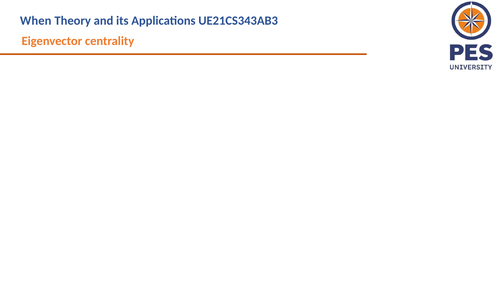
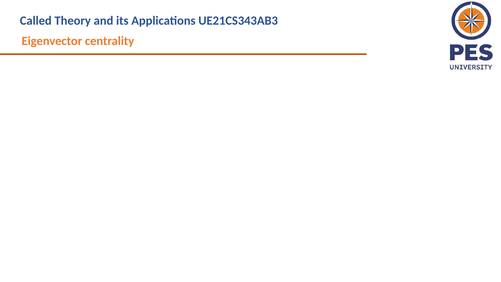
When: When -> Called
